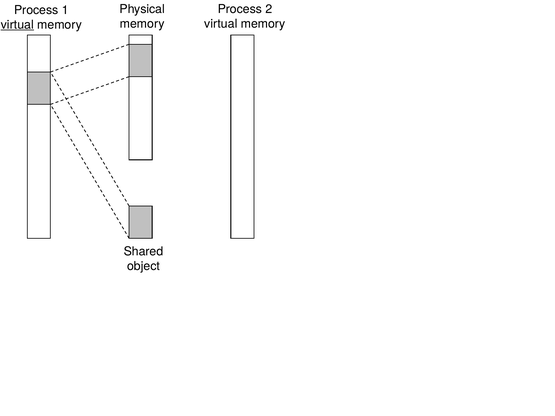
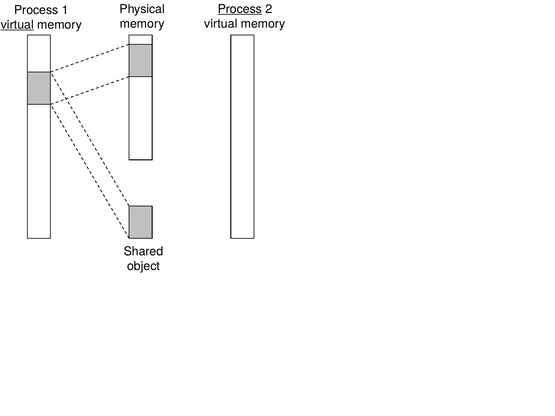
Process at (240, 9) underline: none -> present
